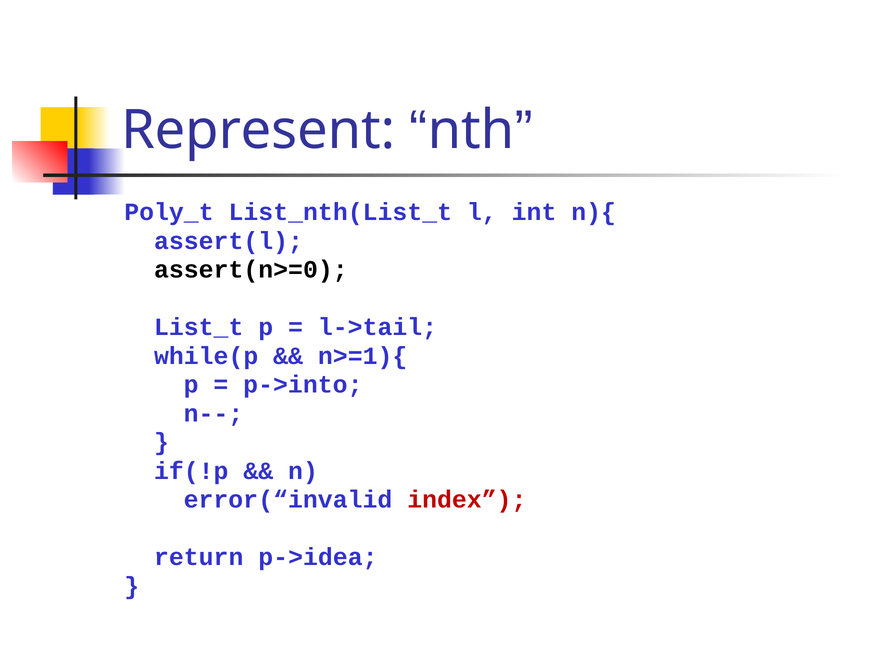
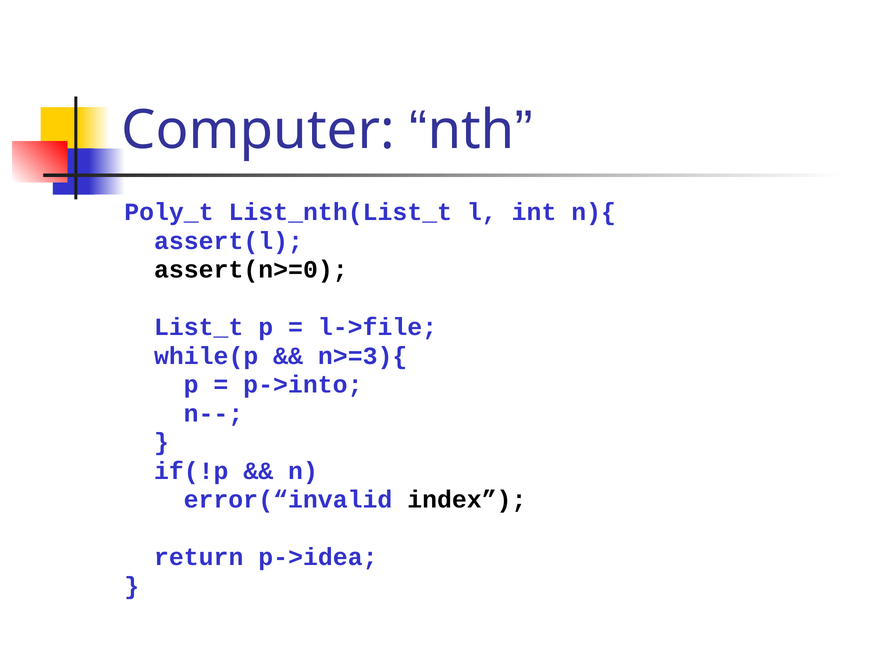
Represent: Represent -> Computer
l->tail: l->tail -> l->file
n>=1){: n>=1){ -> n>=3){
index colour: red -> black
